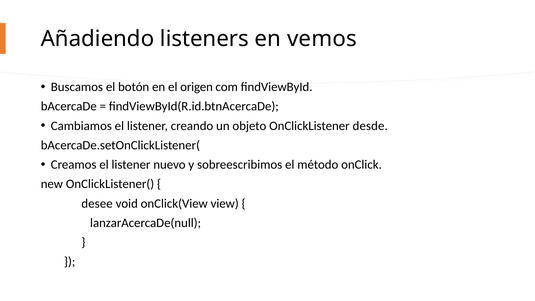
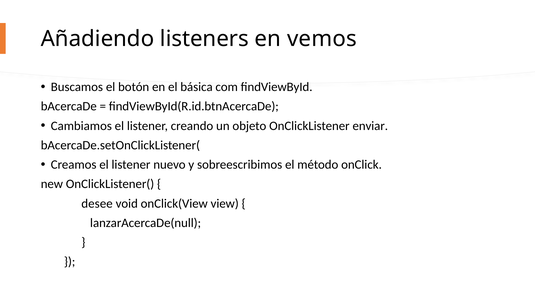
origen: origen -> básica
desde: desde -> enviar
